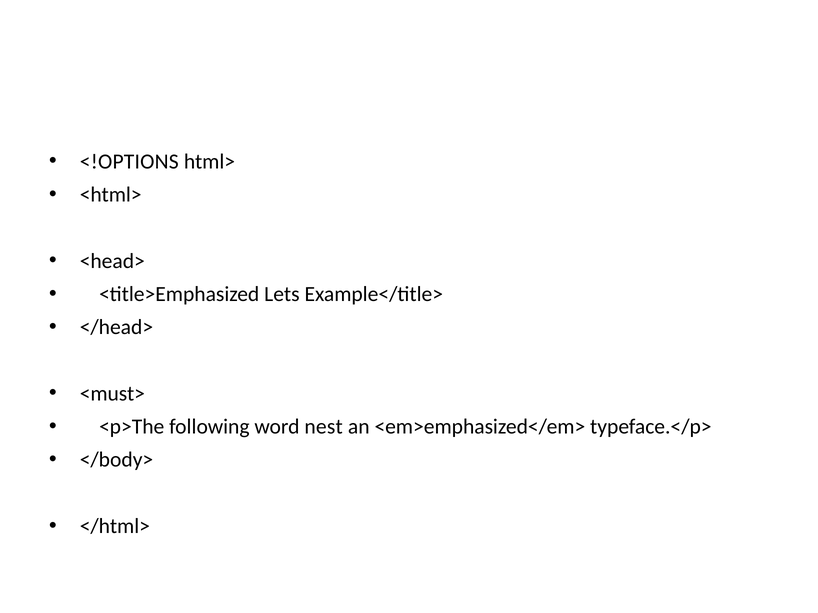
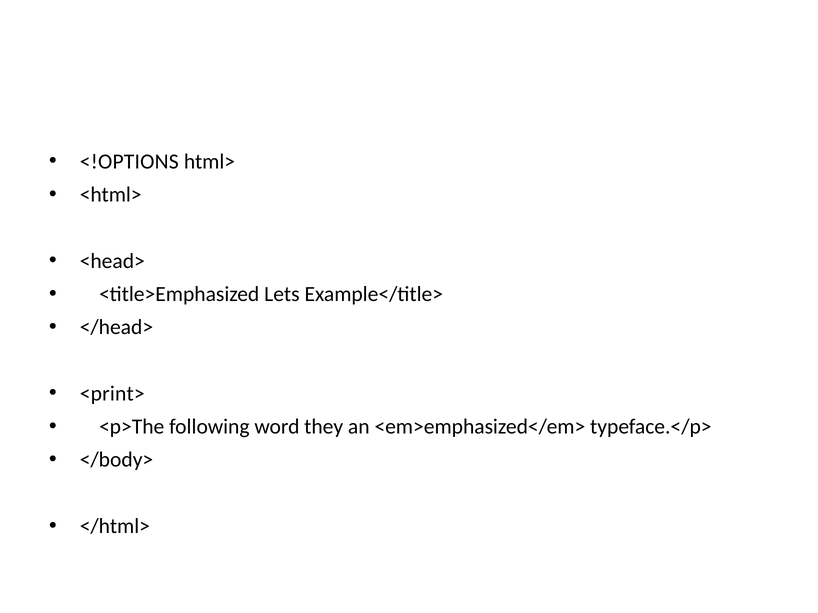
<must>: <must> -> <print>
nest: nest -> they
